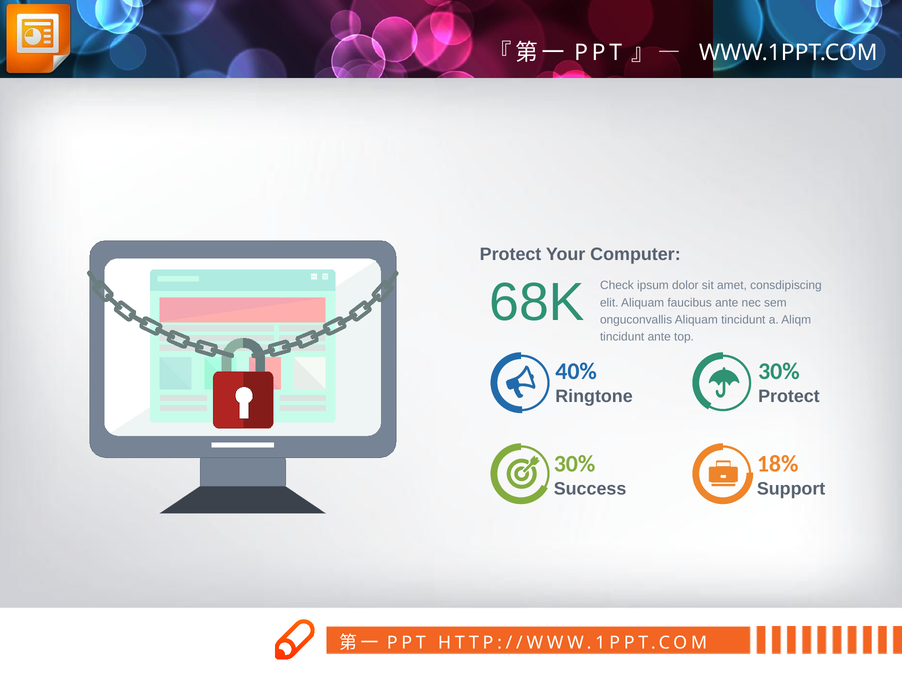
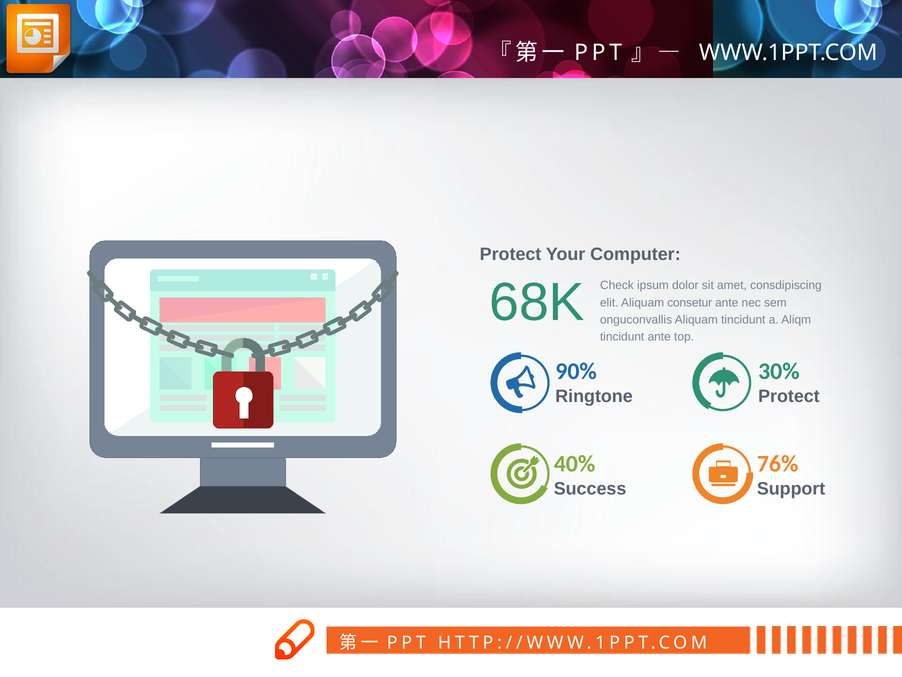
faucibus: faucibus -> consetur
40%: 40% -> 90%
30% at (575, 464): 30% -> 40%
18%: 18% -> 76%
